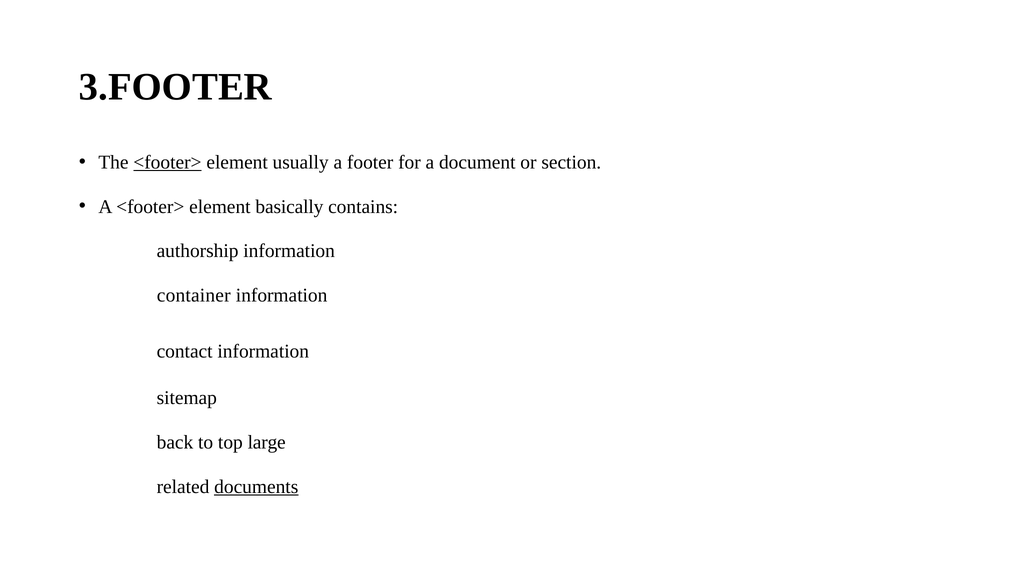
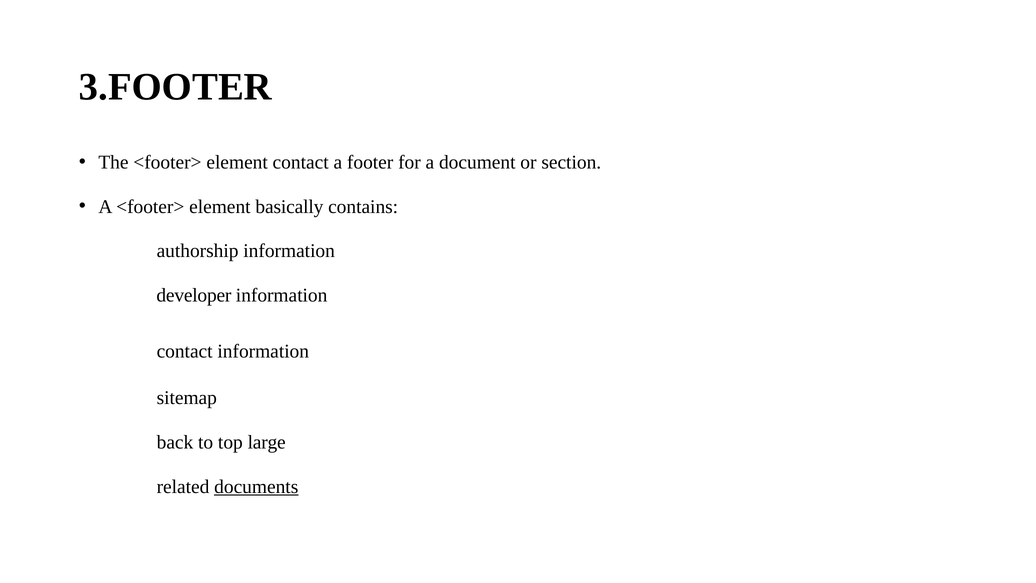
<footer> at (167, 162) underline: present -> none
element usually: usually -> contact
container: container -> developer
